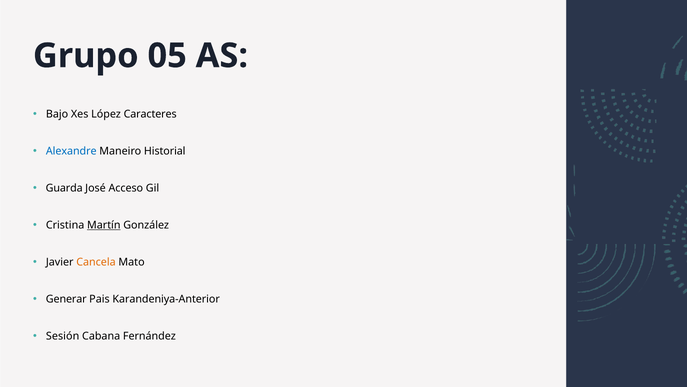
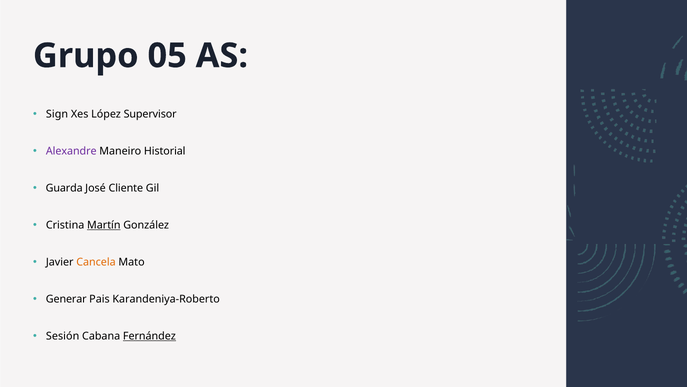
Bajo: Bajo -> Sign
Caracteres: Caracteres -> Supervisor
Alexandre colour: blue -> purple
Acceso: Acceso -> Cliente
Karandeniya-Anterior: Karandeniya-Anterior -> Karandeniya-Roberto
Fernández underline: none -> present
